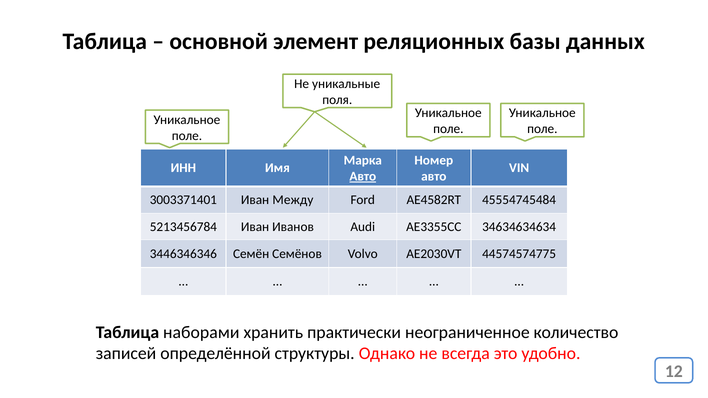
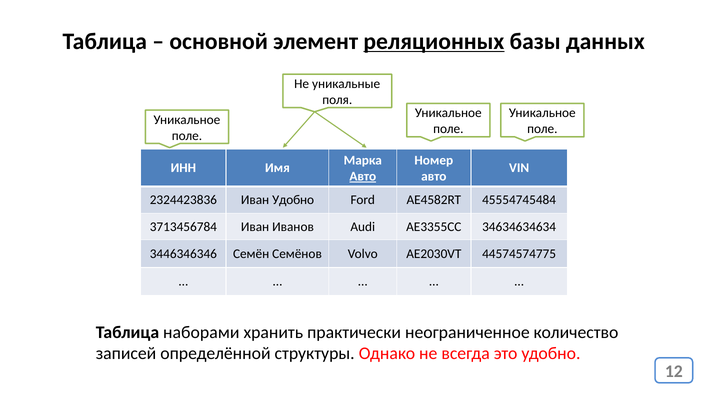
реляционных underline: none -> present
3003371401: 3003371401 -> 2324423836
Иван Между: Между -> Удобно
5213456784: 5213456784 -> 3713456784
